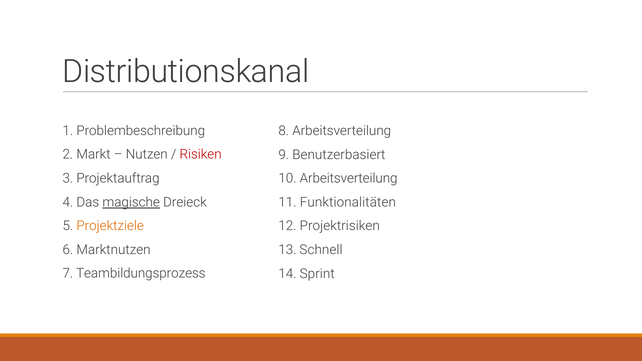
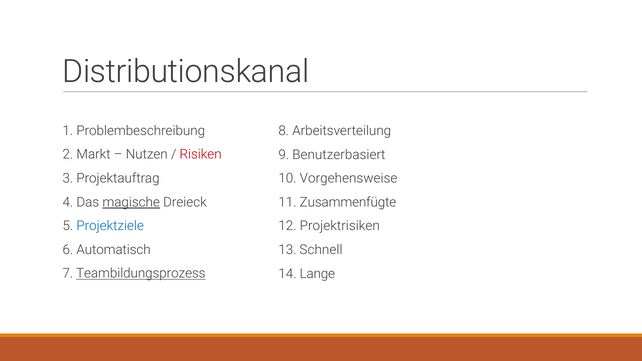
10 Arbeitsverteilung: Arbeitsverteilung -> Vorgehensweise
Funktionalitäten: Funktionalitäten -> Zusammenfügte
Projektziele colour: orange -> blue
Marktnutzen: Marktnutzen -> Automatisch
Teambildungsprozess underline: none -> present
Sprint: Sprint -> Lange
